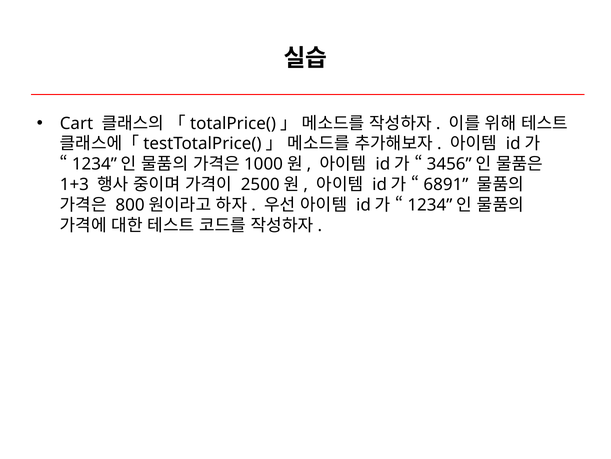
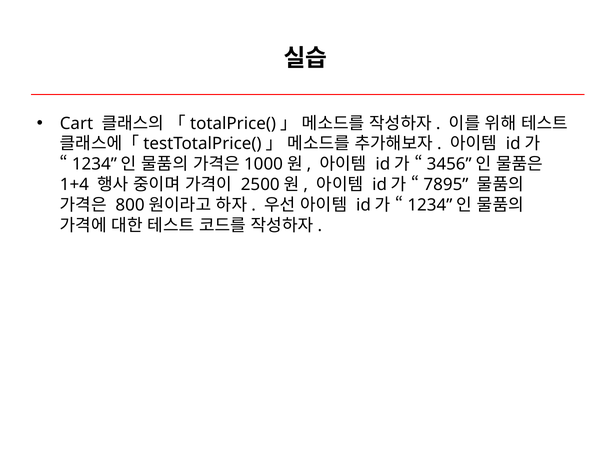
1+3: 1+3 -> 1+4
6891: 6891 -> 7895
